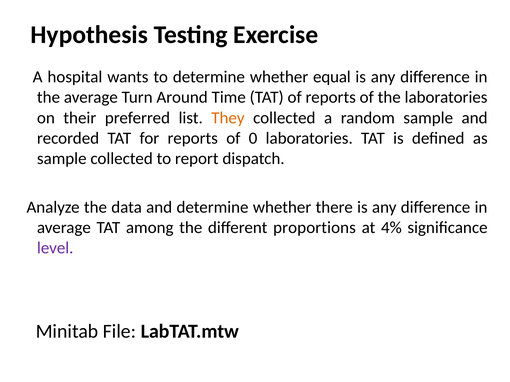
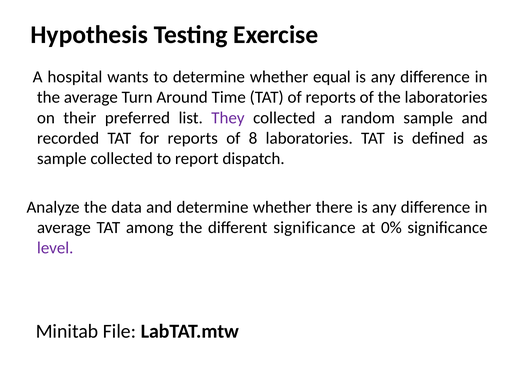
They colour: orange -> purple
0: 0 -> 8
different proportions: proportions -> significance
4%: 4% -> 0%
